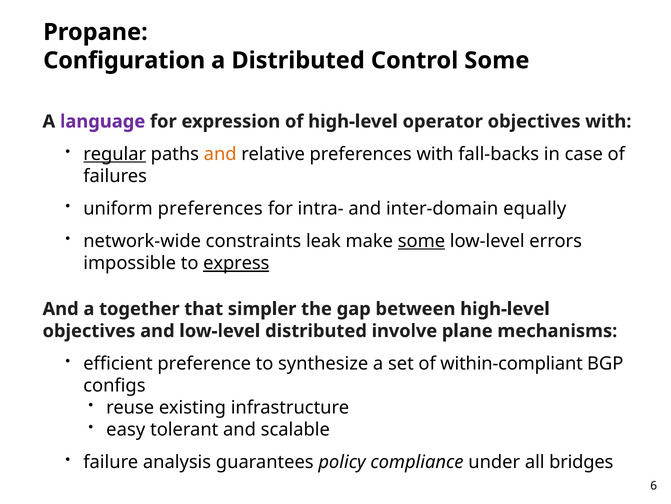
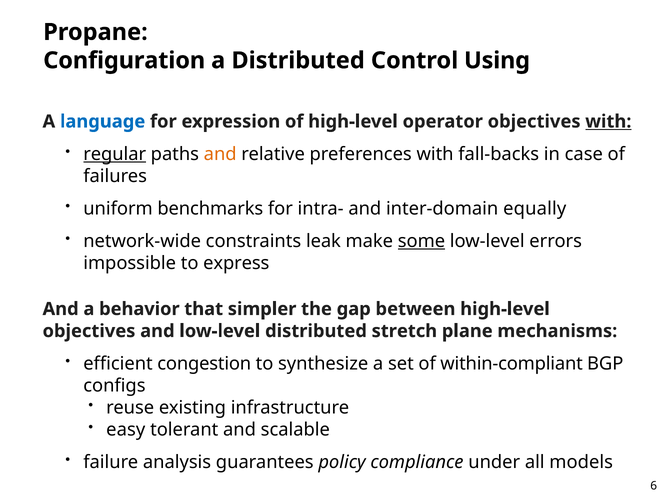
Control Some: Some -> Using
language colour: purple -> blue
with at (608, 121) underline: none -> present
uniform preferences: preferences -> benchmarks
express underline: present -> none
together: together -> behavior
involve: involve -> stretch
preference: preference -> congestion
bridges: bridges -> models
